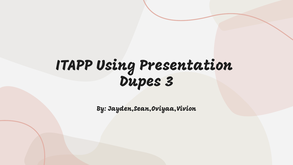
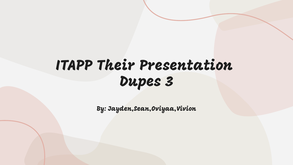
Using: Using -> Their
